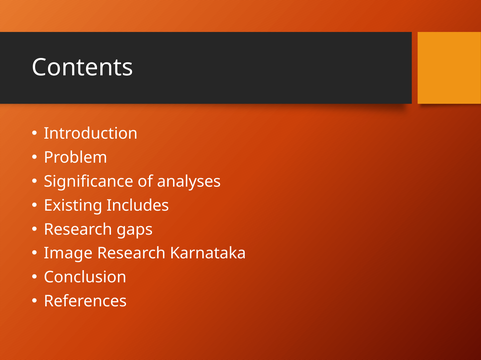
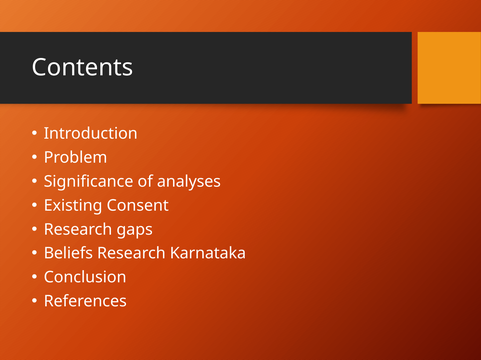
Includes: Includes -> Consent
Image: Image -> Beliefs
